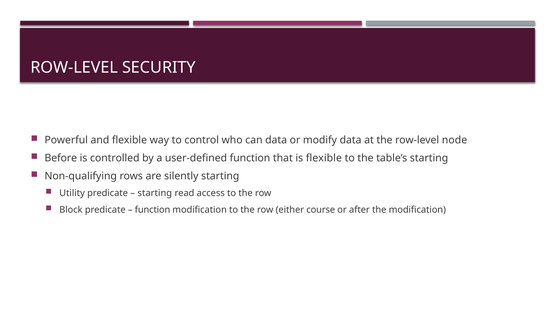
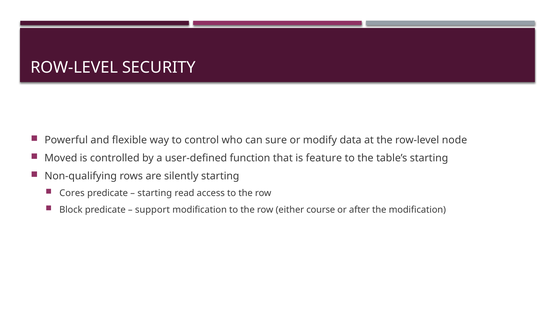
can data: data -> sure
Before: Before -> Moved
is flexible: flexible -> feature
Utility: Utility -> Cores
function at (153, 210): function -> support
